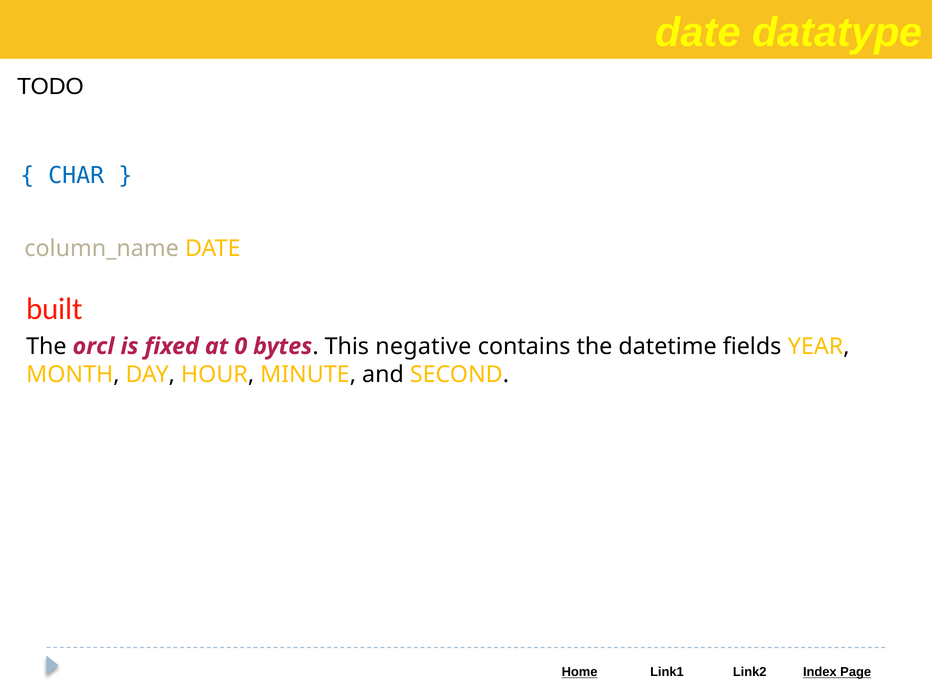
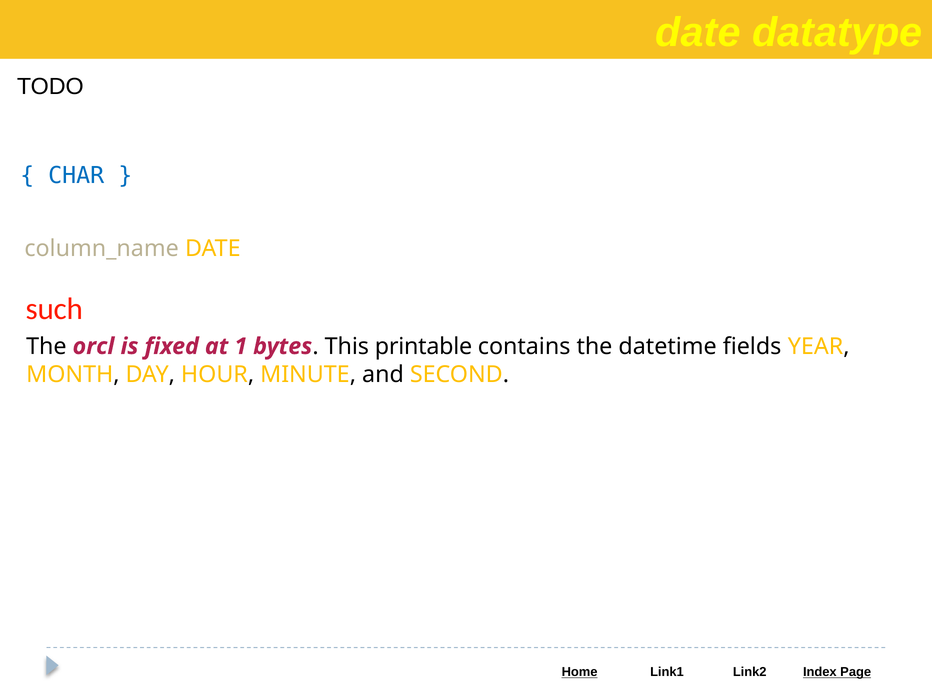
built: built -> such
0: 0 -> 1
negative: negative -> printable
